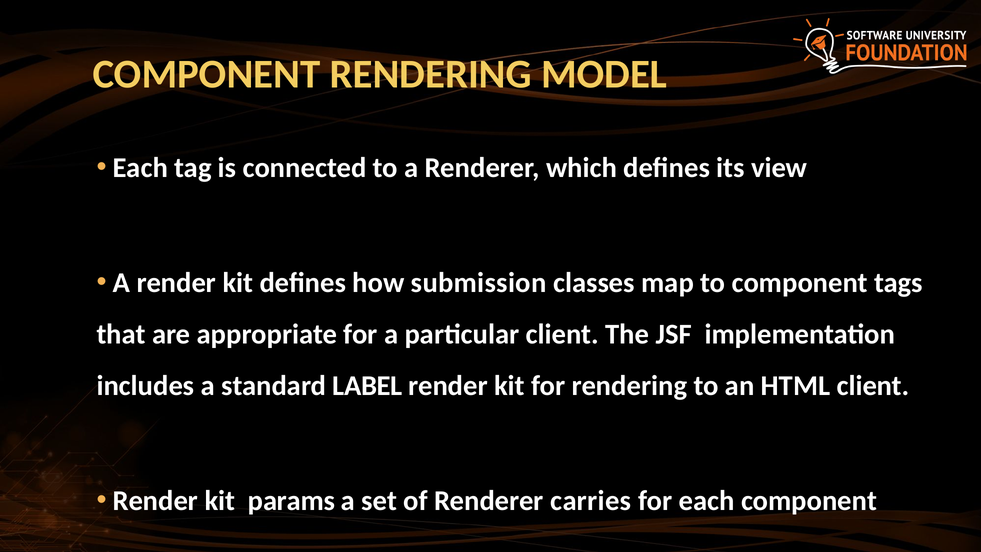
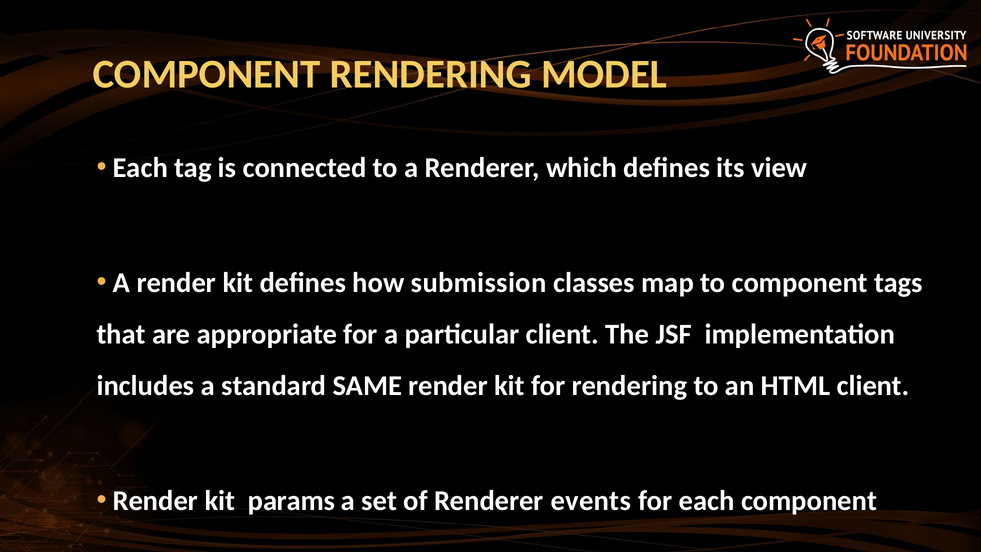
LABEL: LABEL -> SAME
carries: carries -> events
